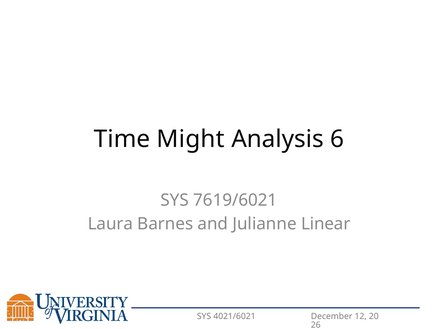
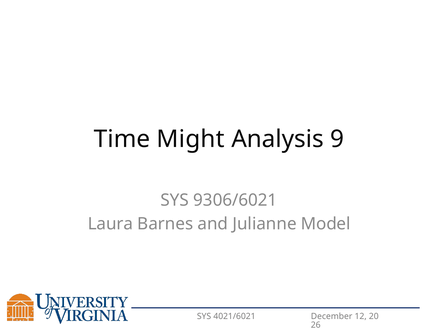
6: 6 -> 9
7619/6021: 7619/6021 -> 9306/6021
Linear: Linear -> Model
